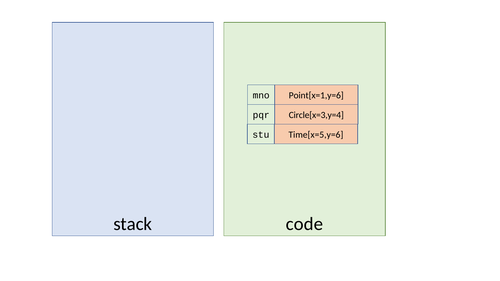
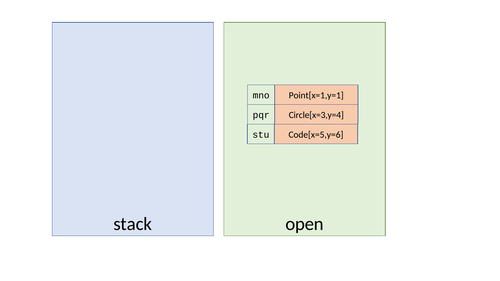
Point[x=1,y=6: Point[x=1,y=6 -> Point[x=1,y=1
Time[x=5,y=6: Time[x=5,y=6 -> Code[x=5,y=6
code: code -> open
